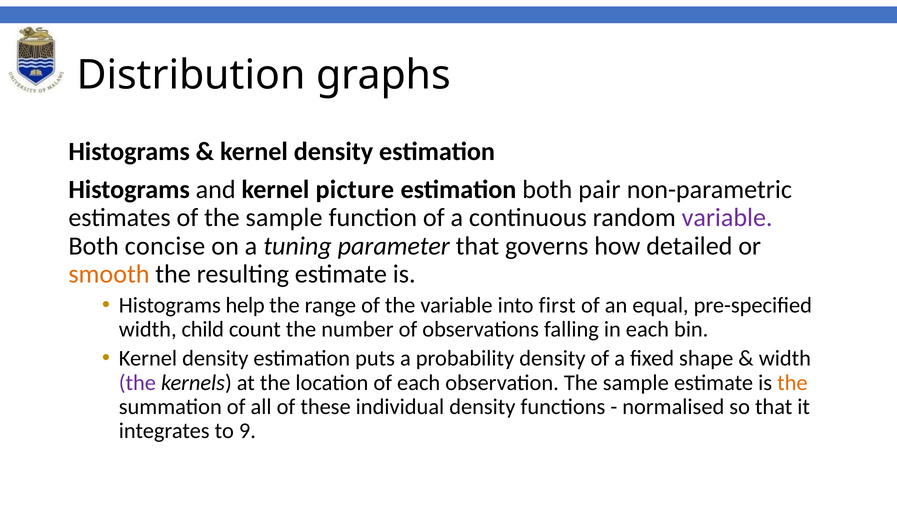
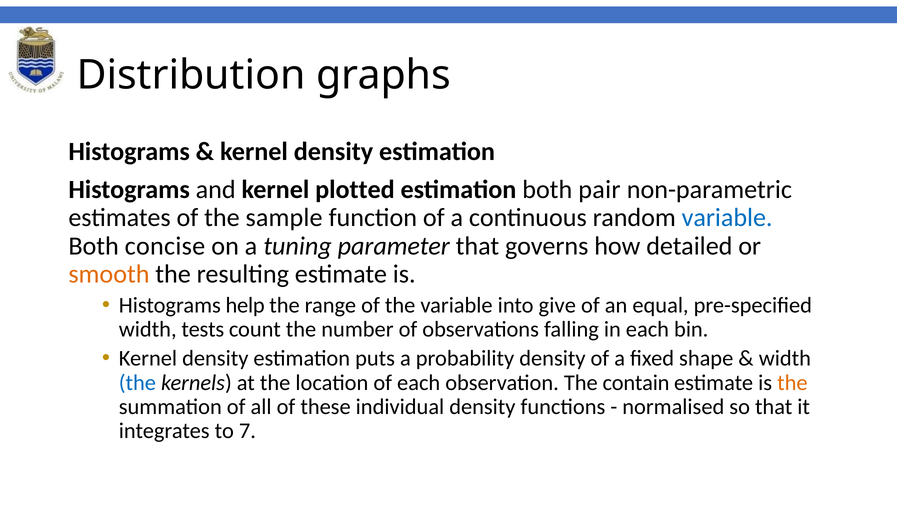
picture: picture -> plotted
variable at (727, 218) colour: purple -> blue
first: first -> give
child: child -> tests
the at (137, 382) colour: purple -> blue
observation The sample: sample -> contain
9: 9 -> 7
